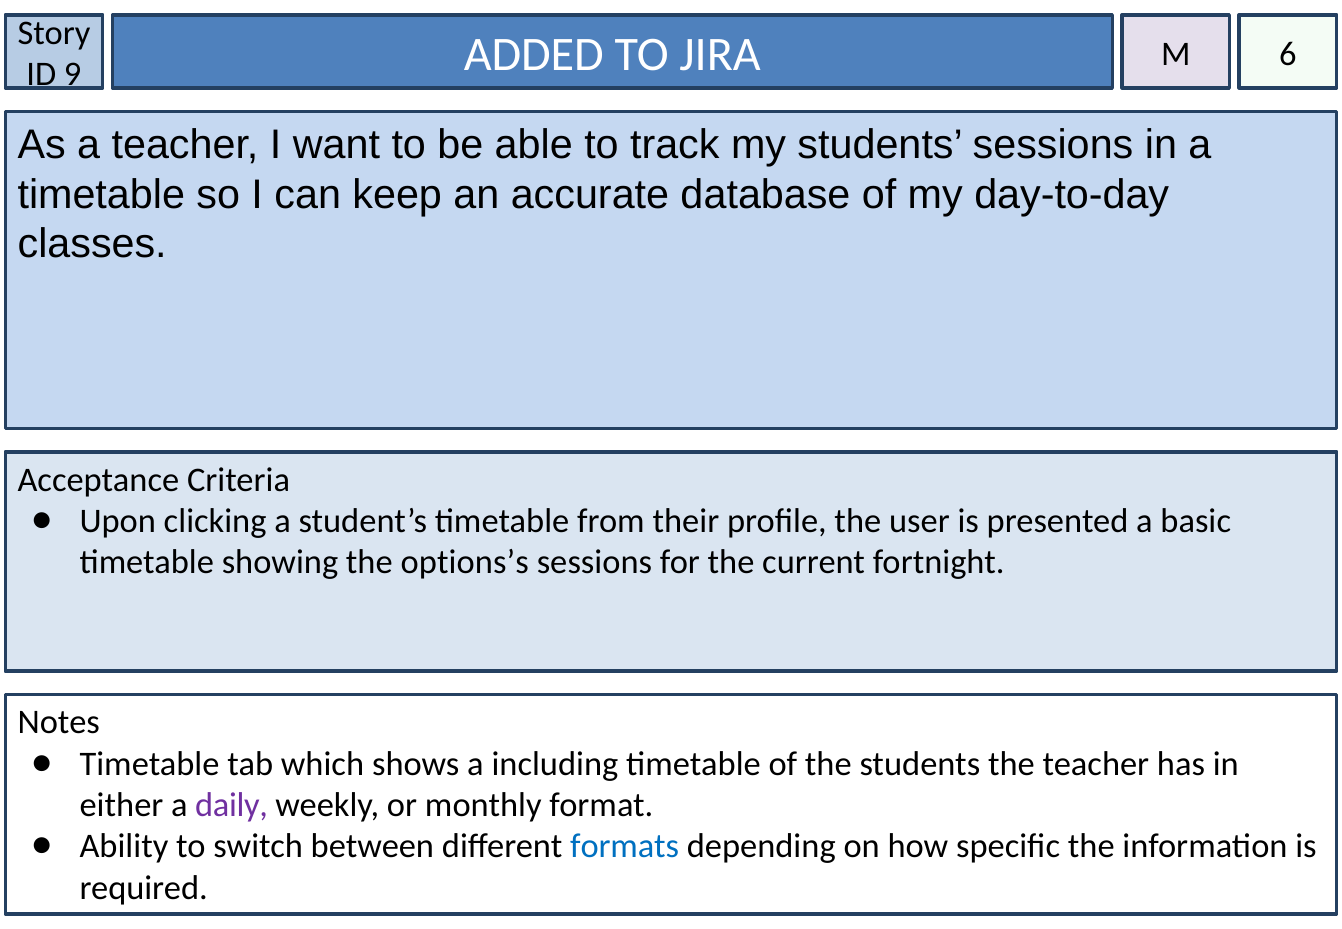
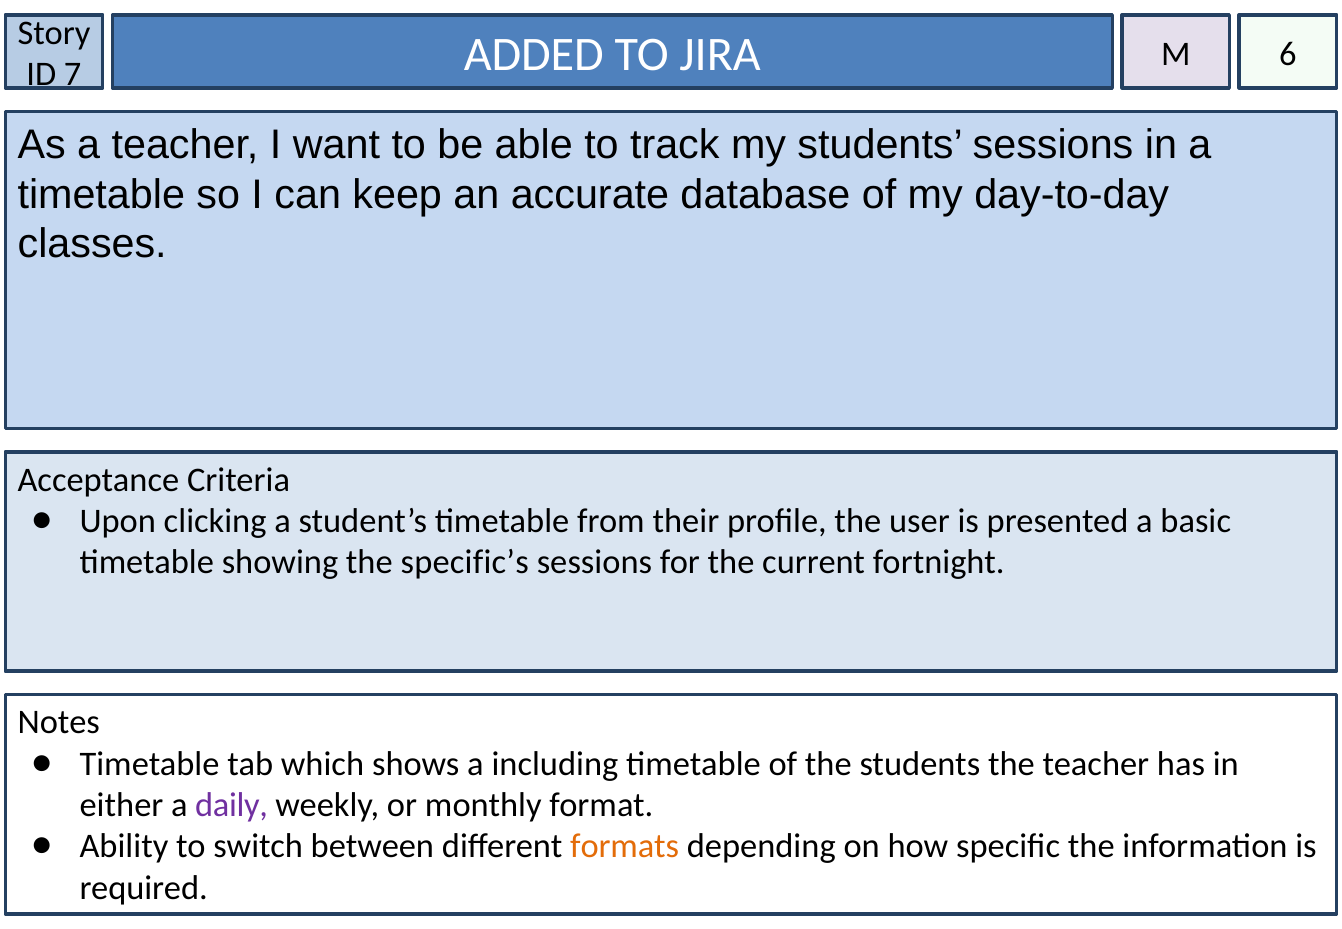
9: 9 -> 7
options’s: options’s -> specific’s
formats colour: blue -> orange
